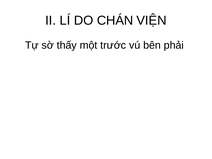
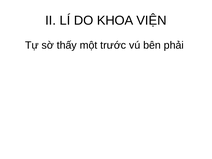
CHÁN: CHÁN -> KHOA
